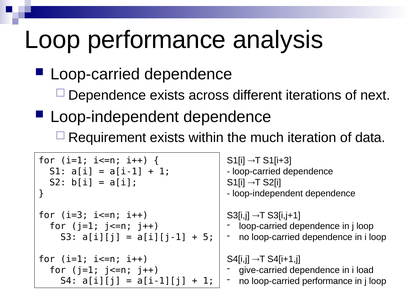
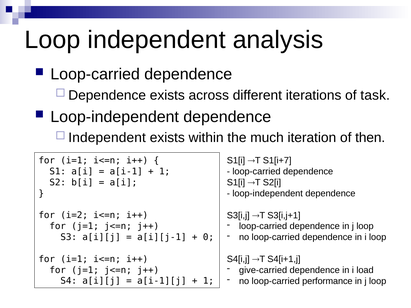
Loop performance: performance -> independent
next: next -> task
Requirement at (107, 138): Requirement -> Independent
data: data -> then
S1[i+3: S1[i+3 -> S1[i+7
i=3: i=3 -> i=2
5: 5 -> 0
